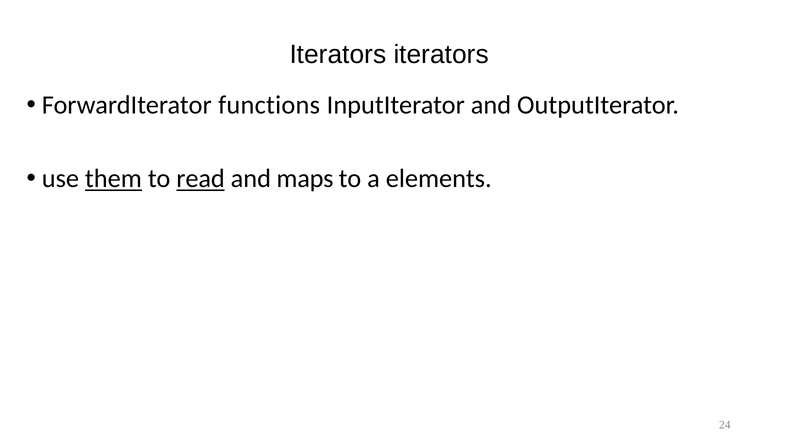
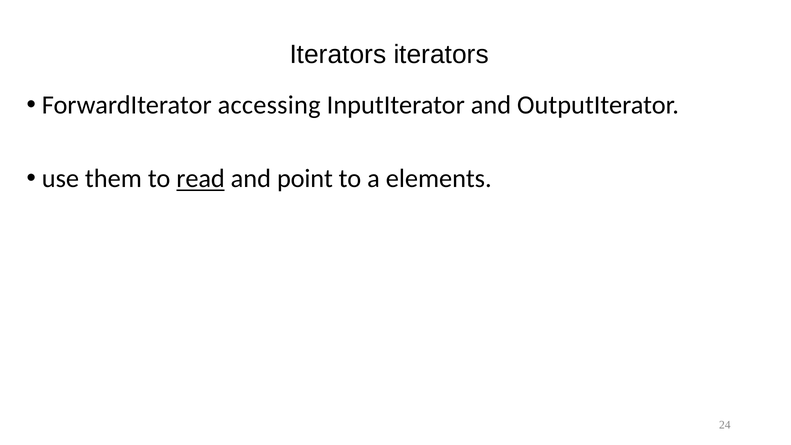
functions: functions -> accessing
them underline: present -> none
maps: maps -> point
